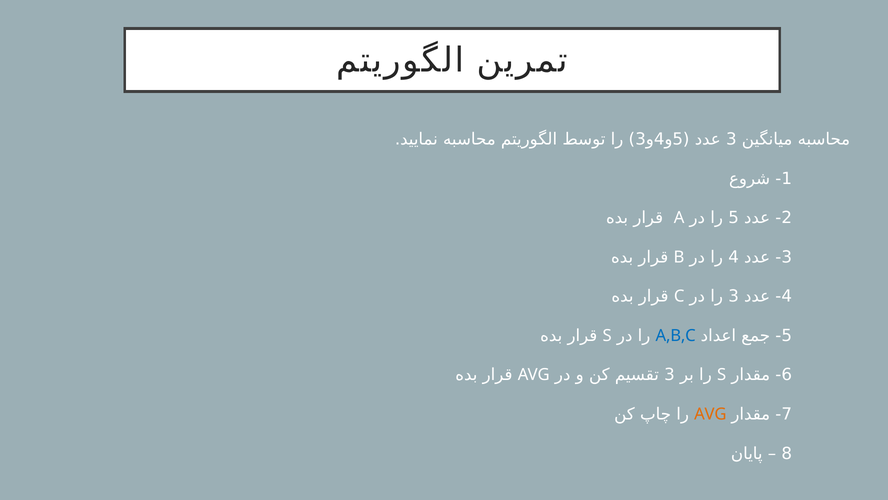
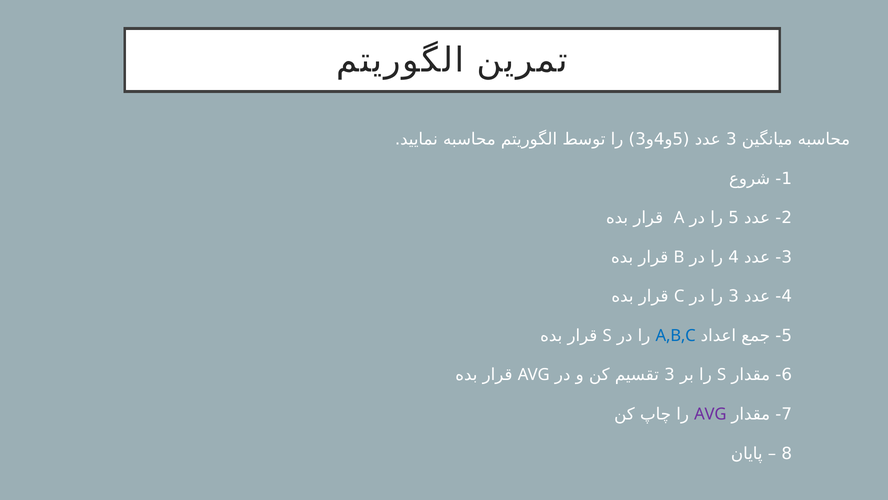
AVG at (710, 414) colour: orange -> purple
